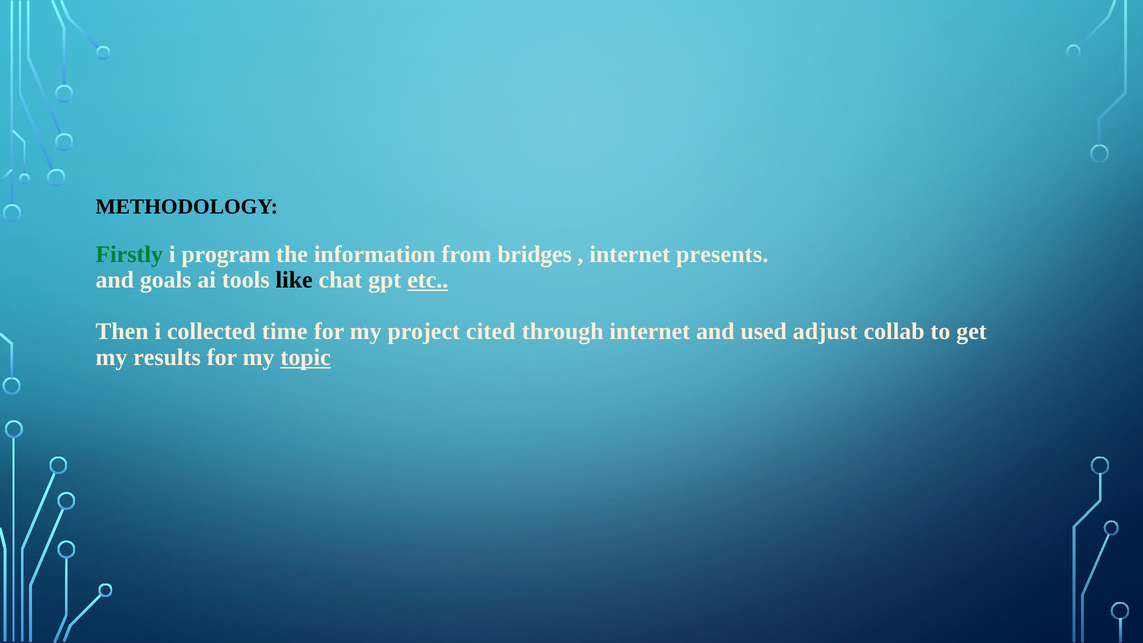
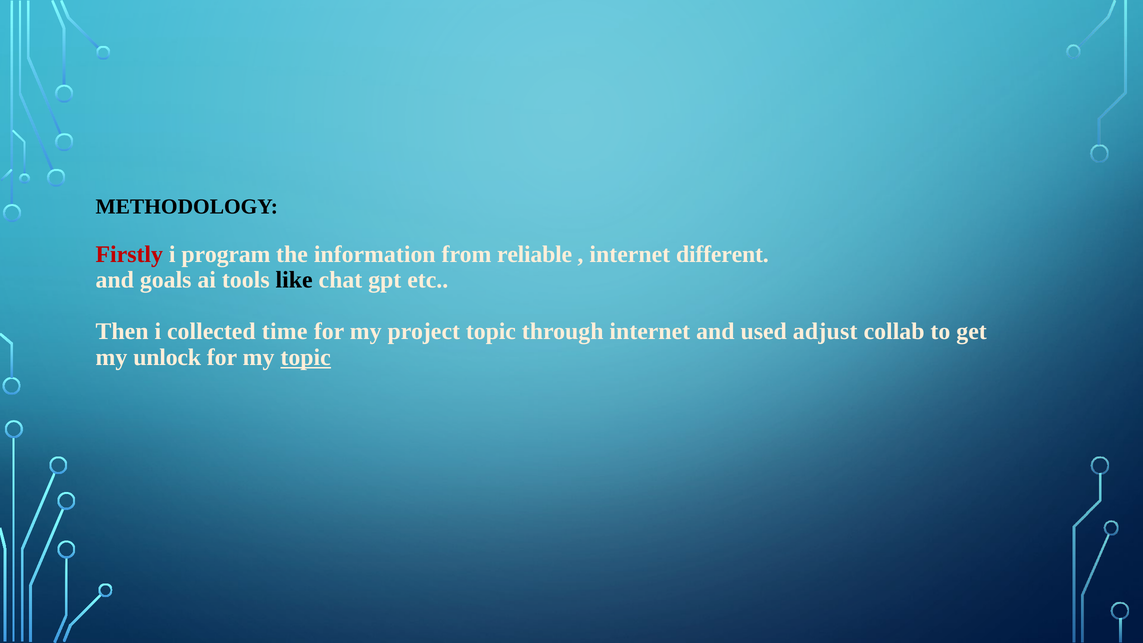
Firstly colour: green -> red
bridges: bridges -> reliable
presents: presents -> different
etc underline: present -> none
project cited: cited -> topic
results: results -> unlock
